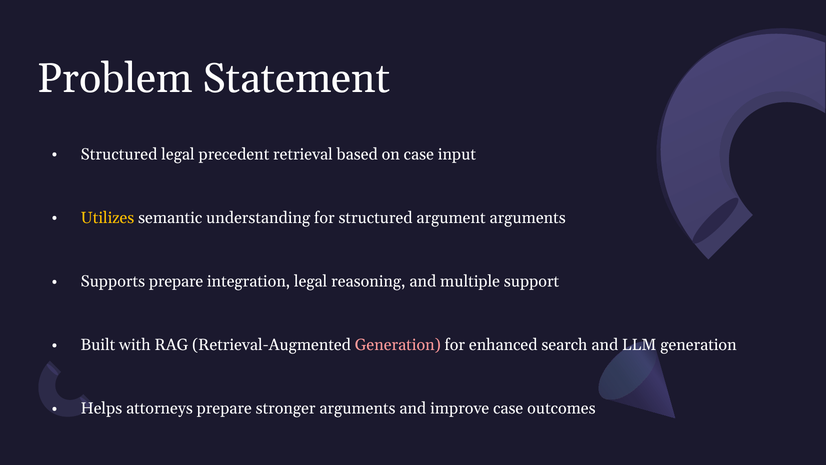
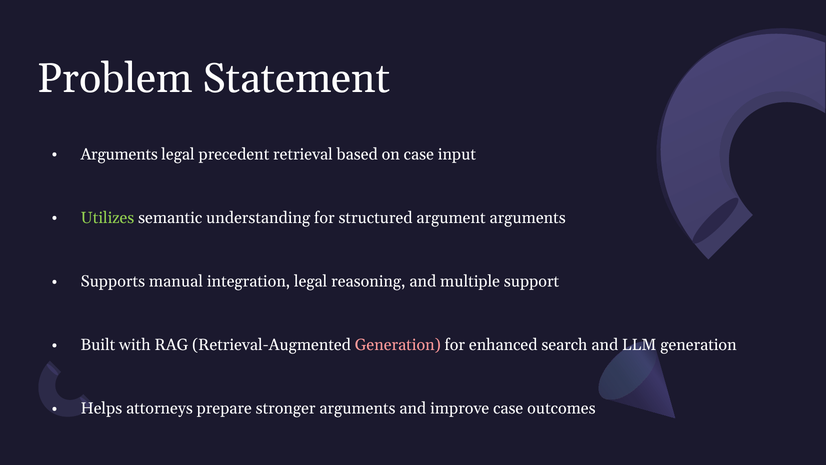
Structured at (119, 154): Structured -> Arguments
Utilizes colour: yellow -> light green
Supports prepare: prepare -> manual
